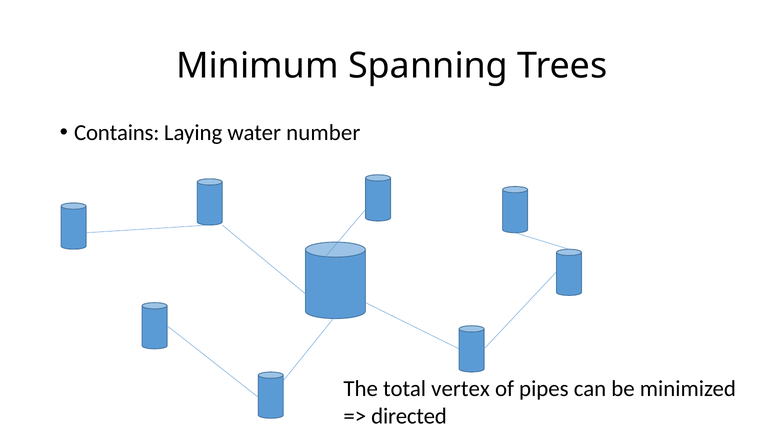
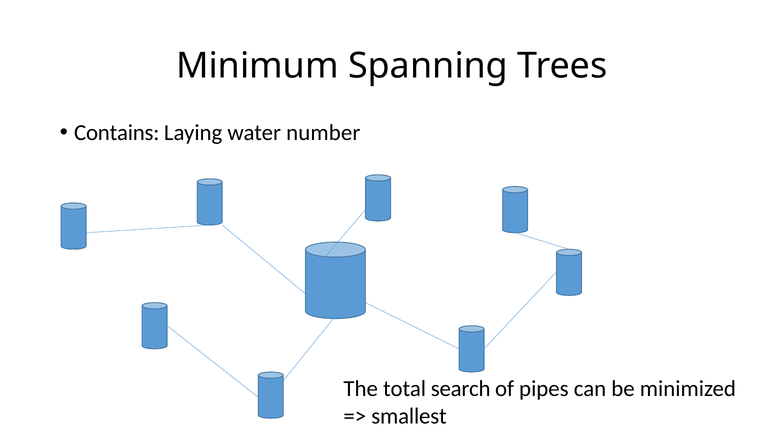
vertex: vertex -> search
directed: directed -> smallest
